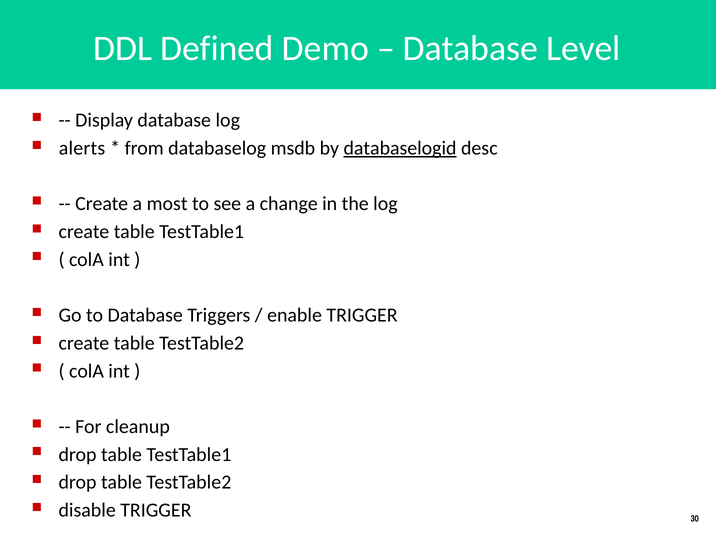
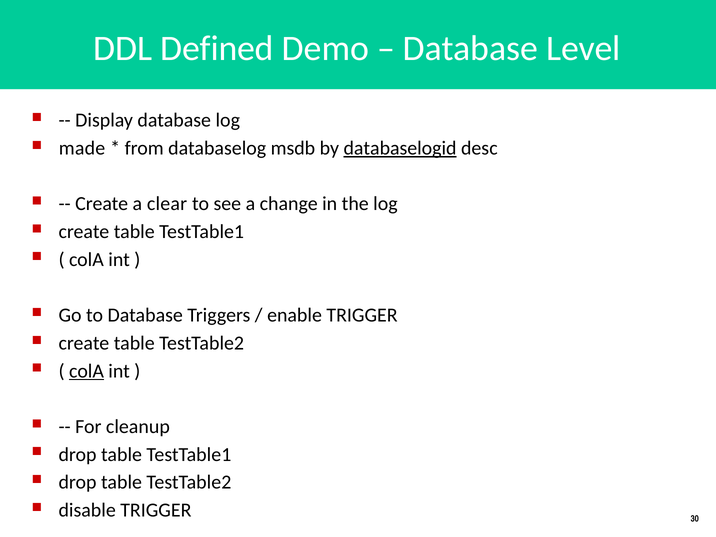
alerts: alerts -> made
most: most -> clear
colA at (86, 371) underline: none -> present
